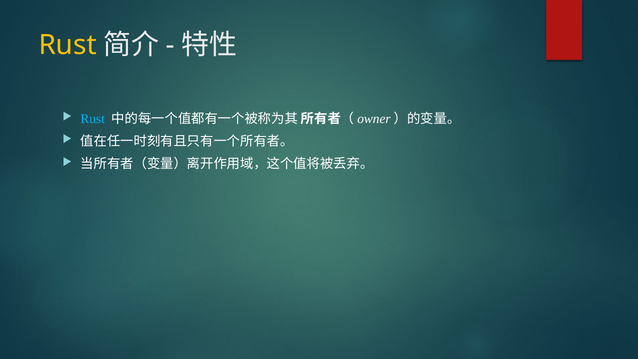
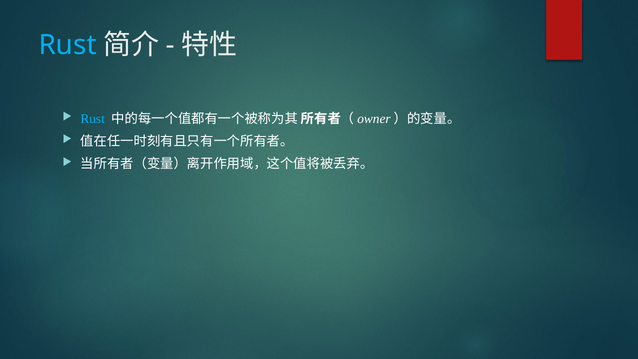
Rust at (68, 45) colour: yellow -> light blue
